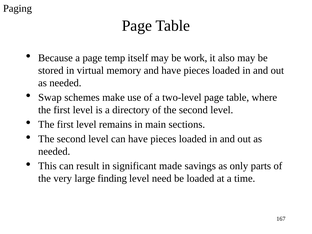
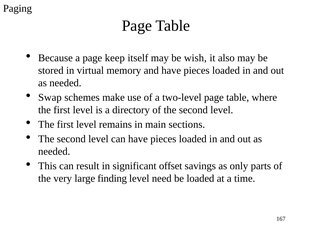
temp: temp -> keep
work: work -> wish
made: made -> offset
